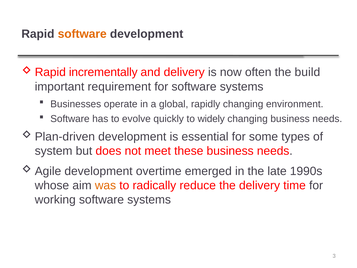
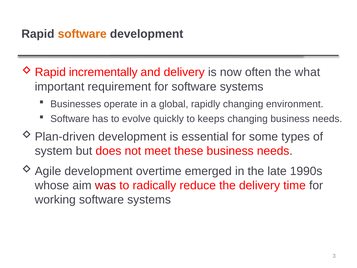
build: build -> what
widely: widely -> keeps
was colour: orange -> red
